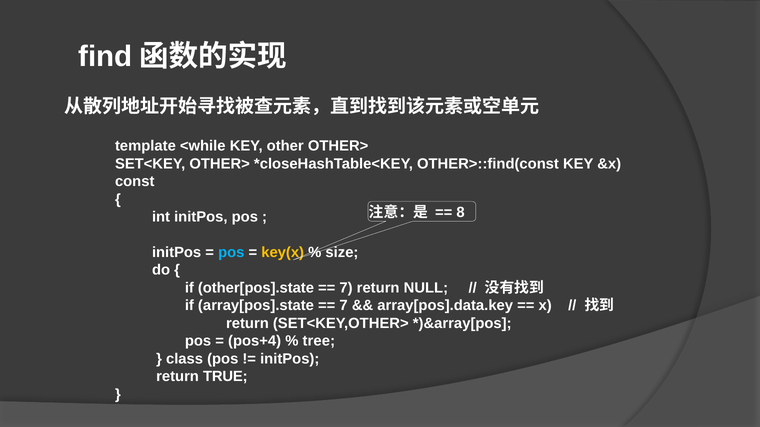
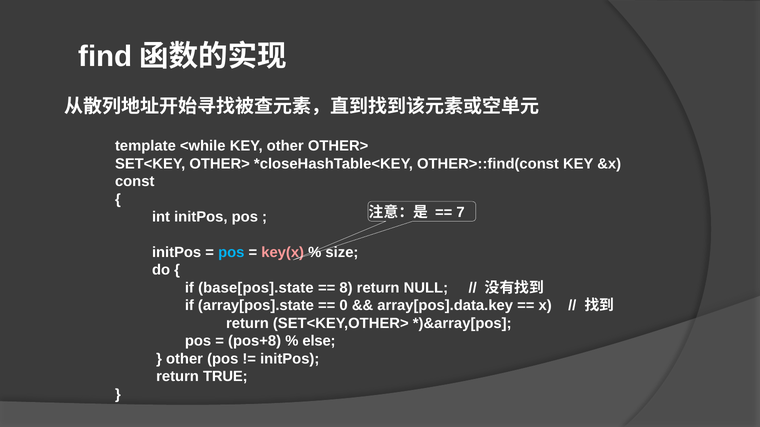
8: 8 -> 7
key(x colour: yellow -> pink
other[pos].state: other[pos].state -> base[pos].state
7 at (346, 288): 7 -> 8
7 at (344, 306): 7 -> 0
pos+4: pos+4 -> pos+8
tree: tree -> else
class at (185, 359): class -> other
